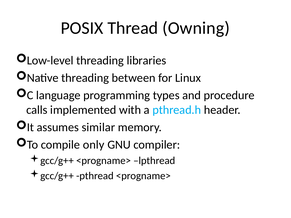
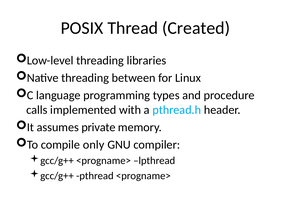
Owning: Owning -> Created
similar: similar -> private
